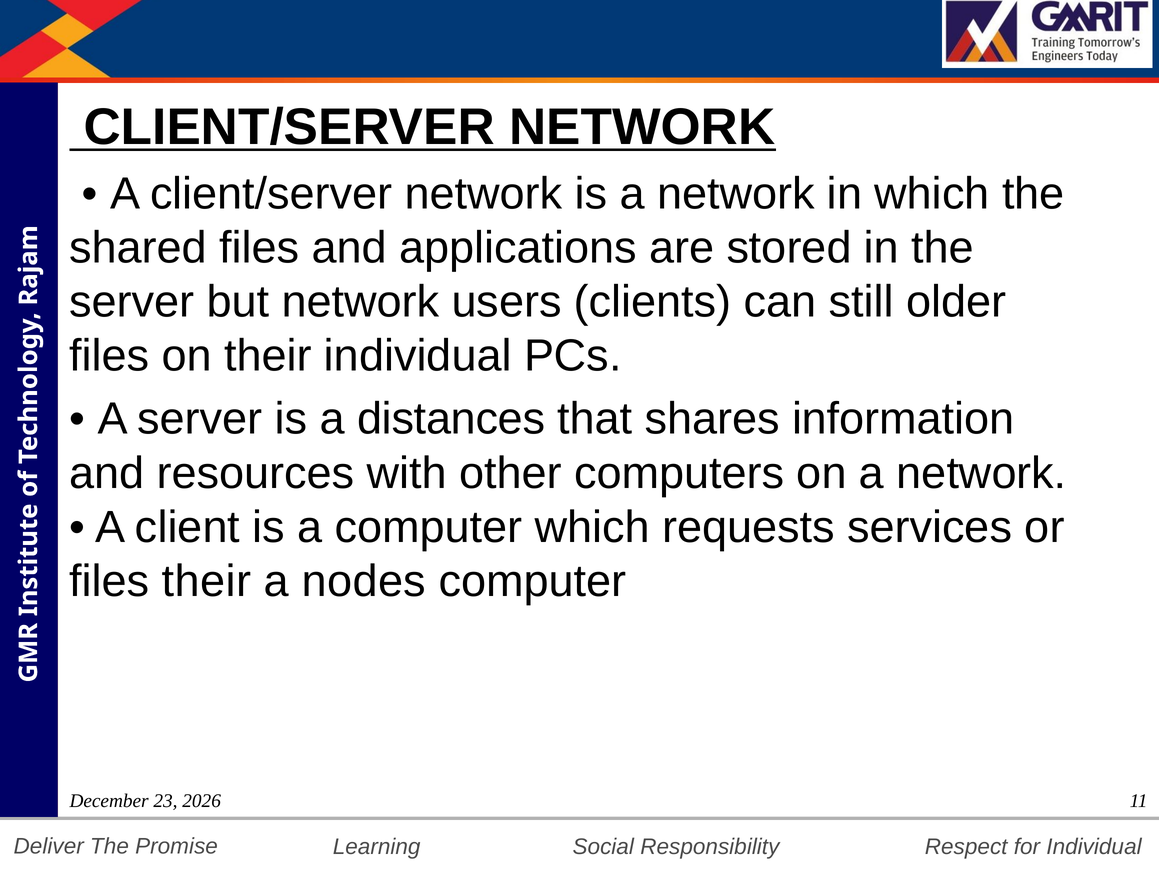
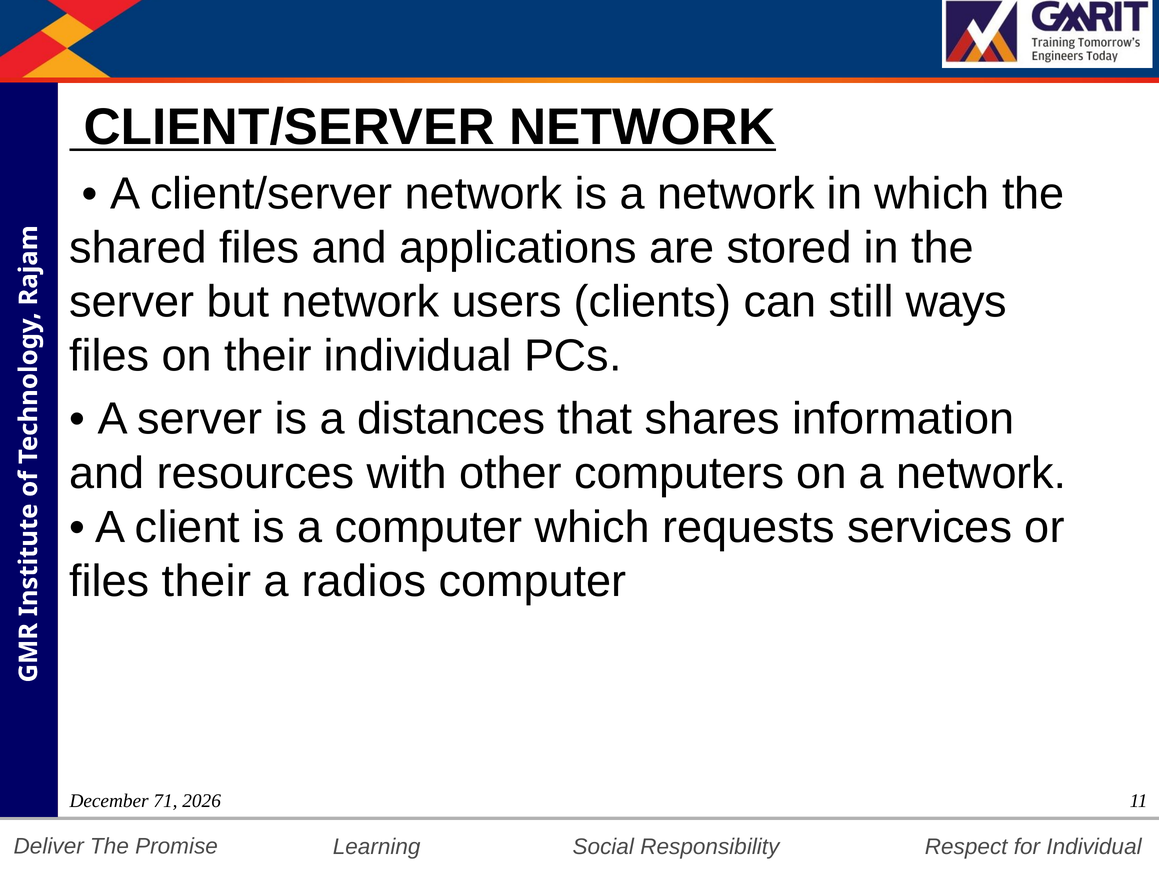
older: older -> ways
nodes: nodes -> radios
23: 23 -> 71
